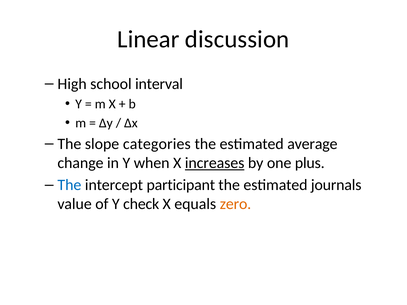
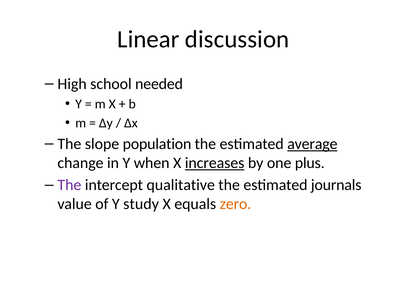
interval: interval -> needed
categories: categories -> population
average underline: none -> present
The at (69, 185) colour: blue -> purple
participant: participant -> qualitative
check: check -> study
